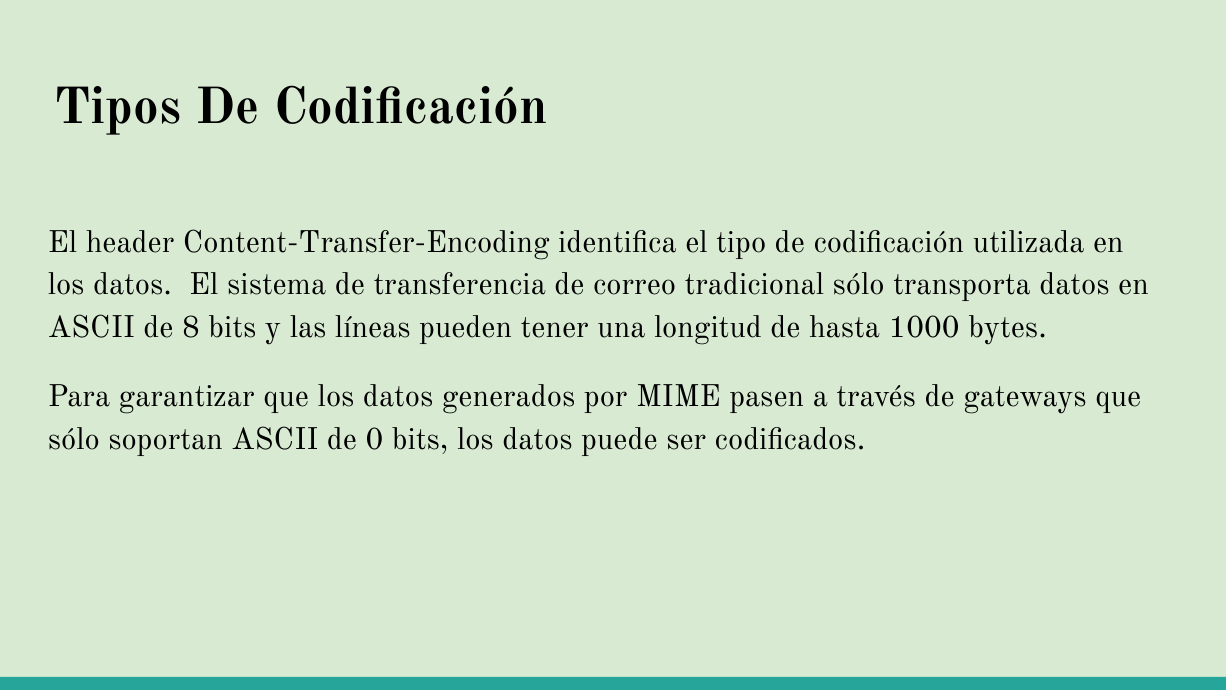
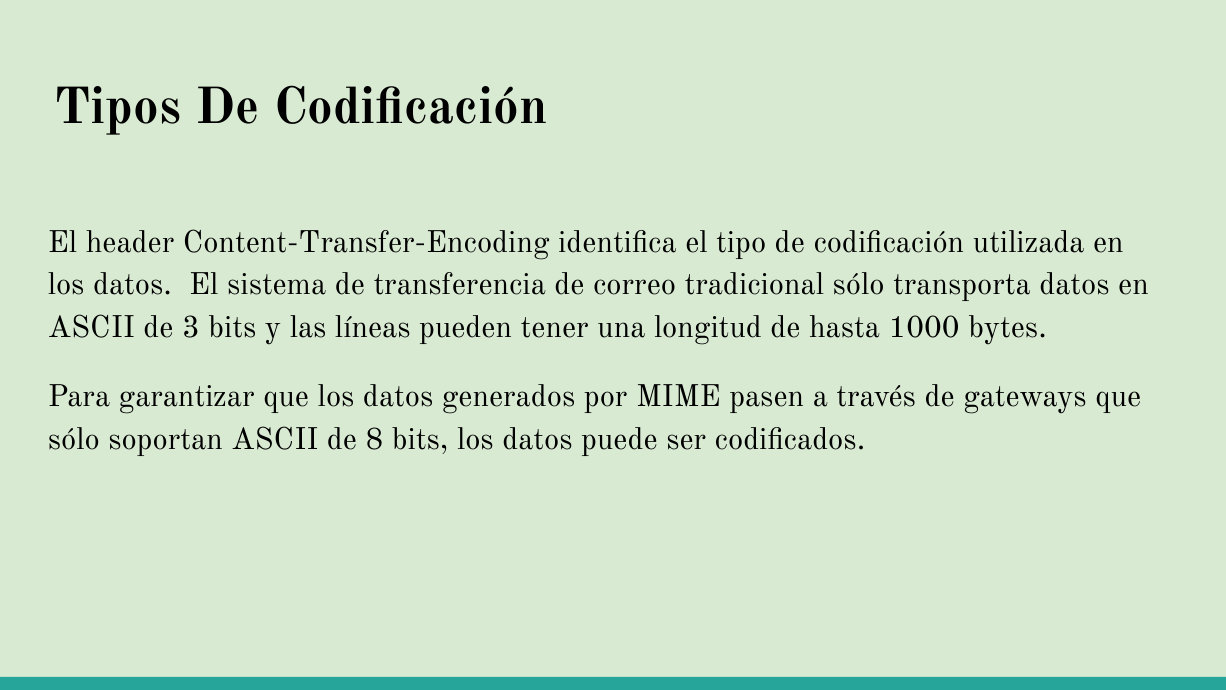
8: 8 -> 3
0: 0 -> 8
